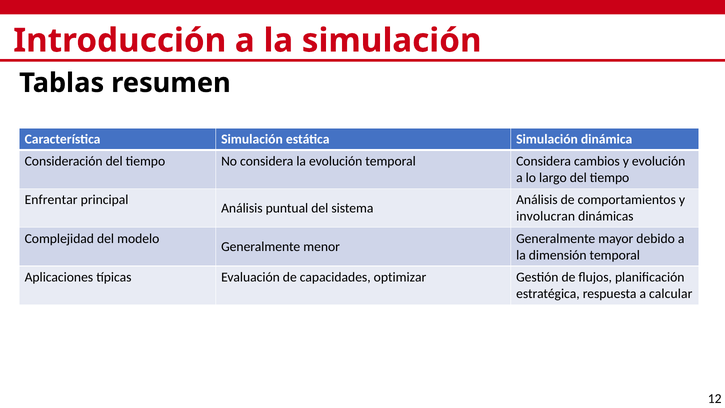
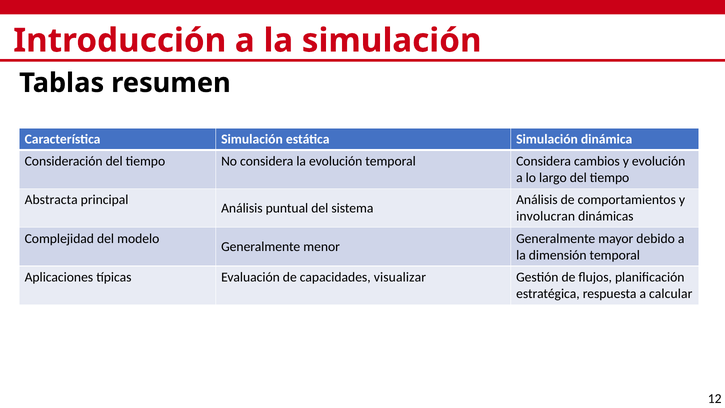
Enfrentar: Enfrentar -> Abstracta
optimizar: optimizar -> visualizar
